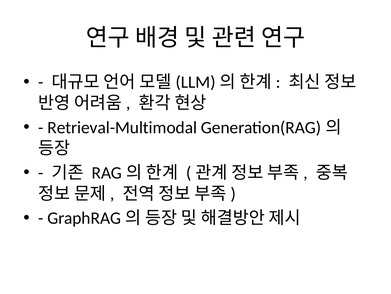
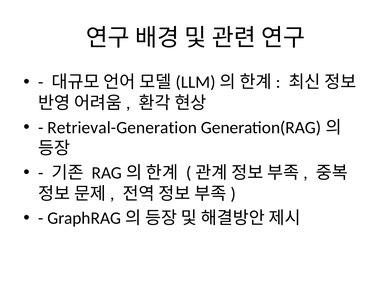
Retrieval-Multimodal: Retrieval-Multimodal -> Retrieval-Generation
